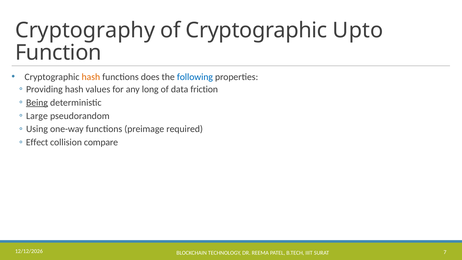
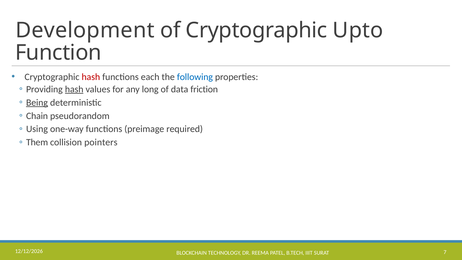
Cryptography: Cryptography -> Development
hash at (91, 77) colour: orange -> red
does: does -> each
hash at (74, 89) underline: none -> present
Large: Large -> Chain
Effect: Effect -> Them
compare: compare -> pointers
